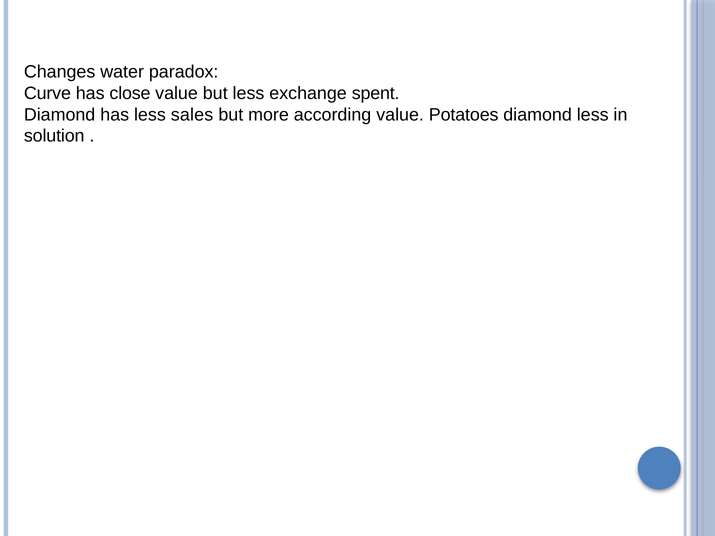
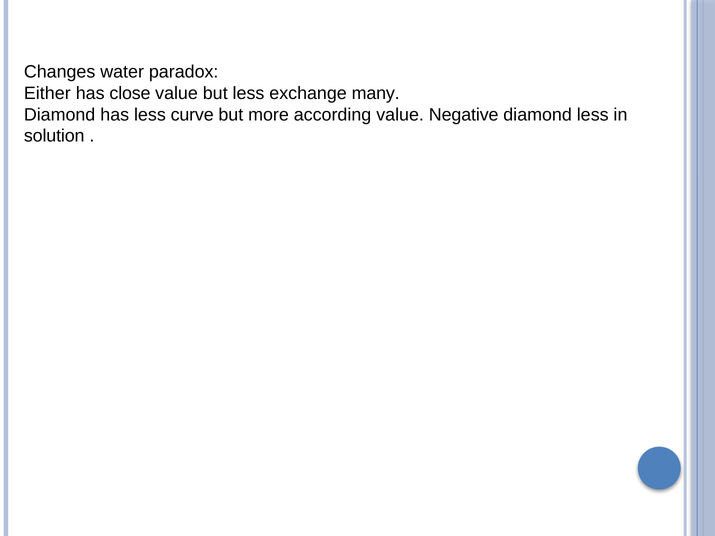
Curve: Curve -> Either
spent: spent -> many
sales: sales -> curve
Potatoes: Potatoes -> Negative
